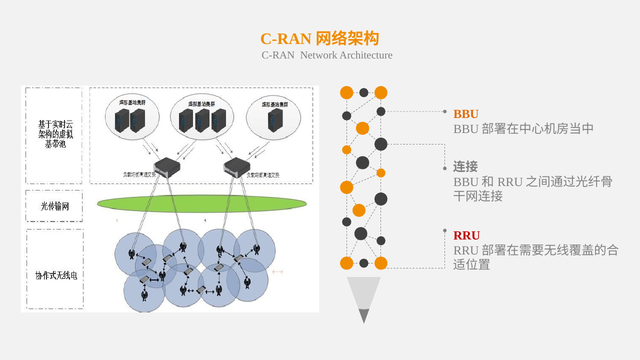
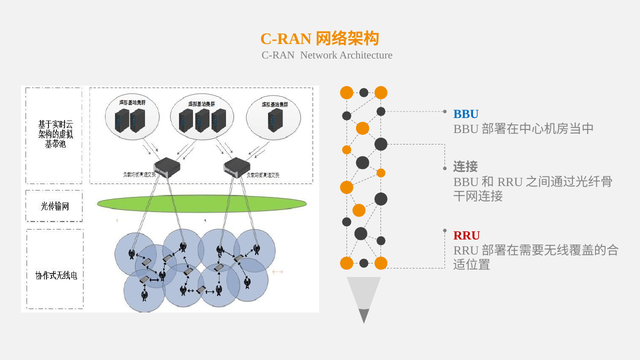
BBU colour: orange -> blue
